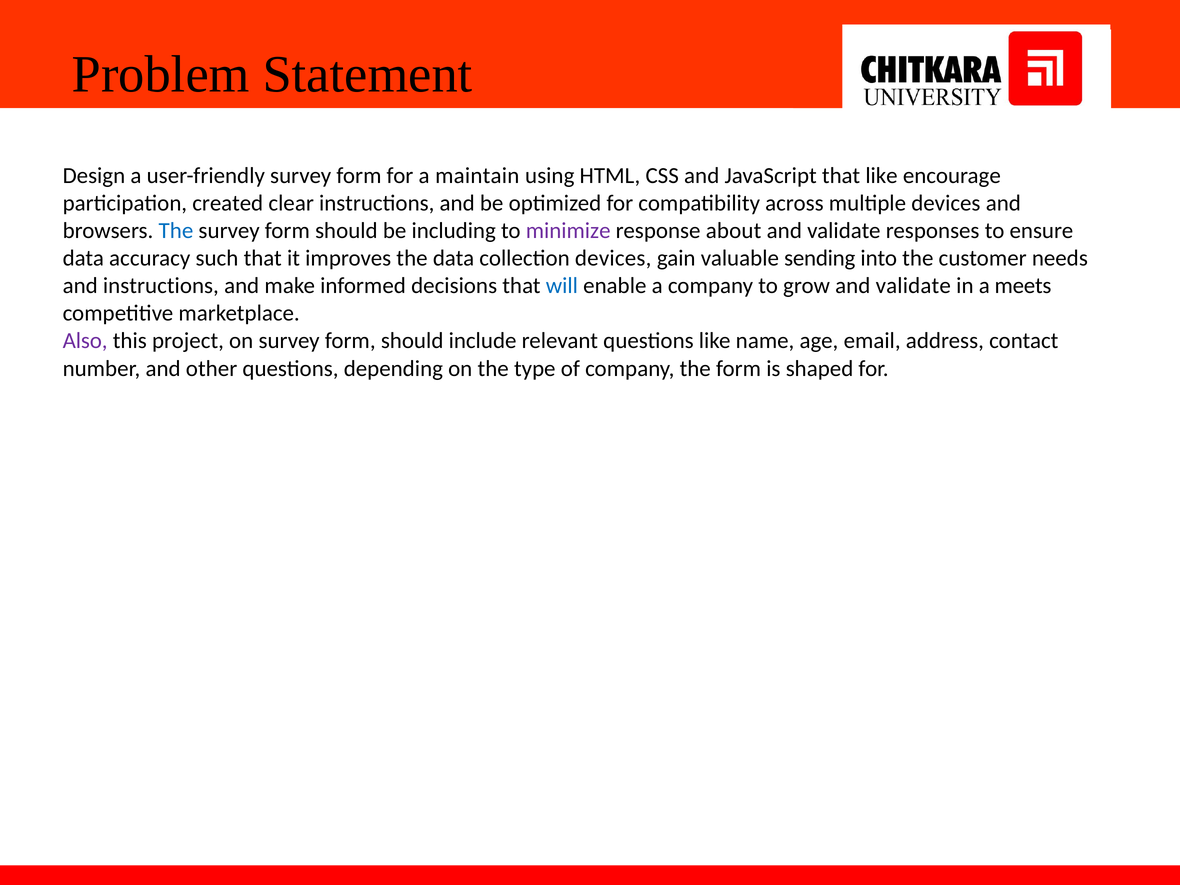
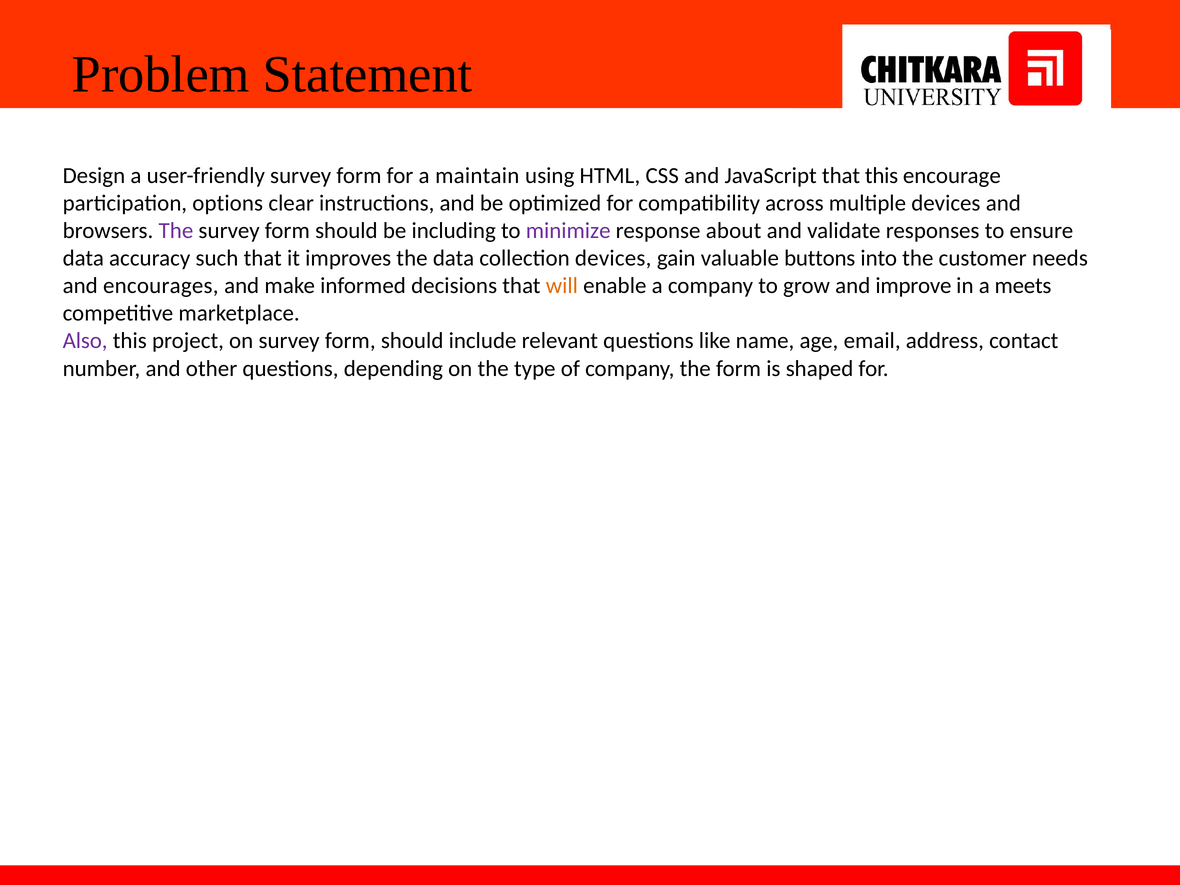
that like: like -> this
created: created -> options
The at (176, 231) colour: blue -> purple
sending: sending -> buttons
and instructions: instructions -> encourages
will colour: blue -> orange
grow and validate: validate -> improve
